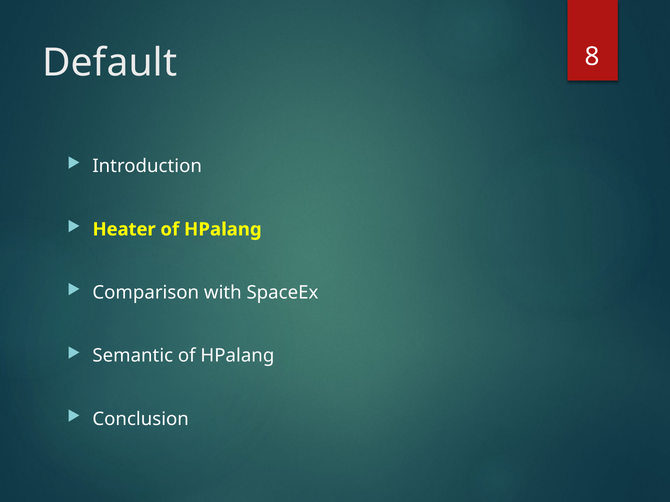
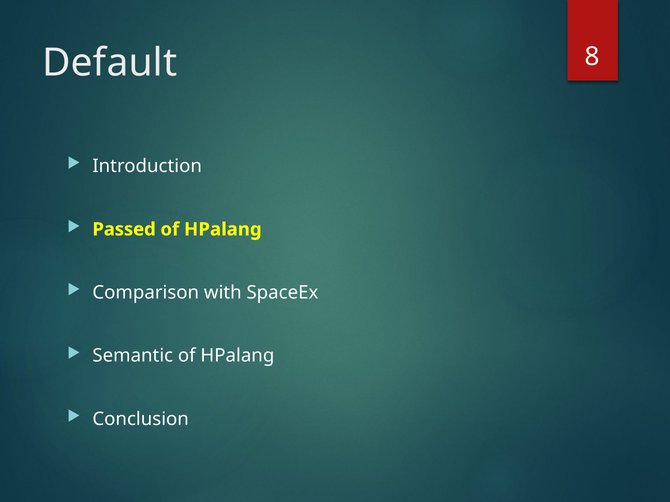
Heater: Heater -> Passed
